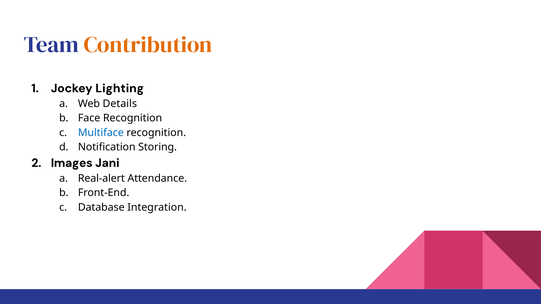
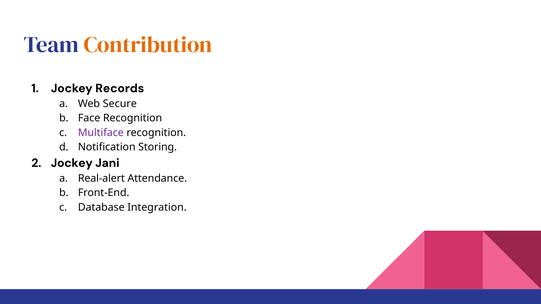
Lighting: Lighting -> Records
Details: Details -> Secure
Multiface colour: blue -> purple
Images at (72, 163): Images -> Jockey
